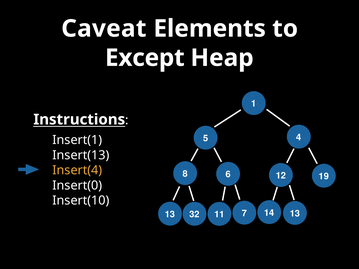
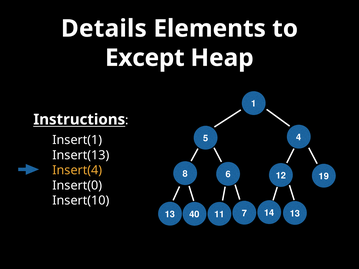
Caveat: Caveat -> Details
32: 32 -> 40
